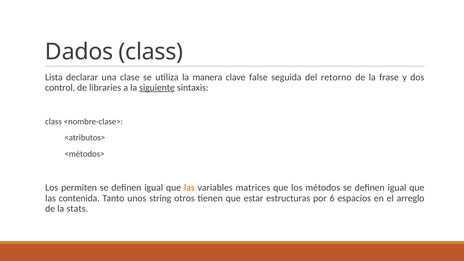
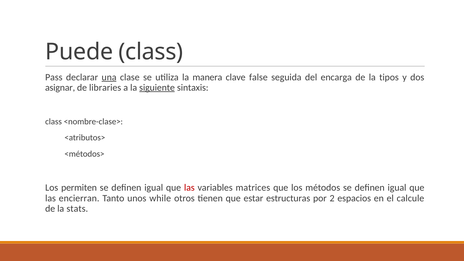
Dados: Dados -> Puede
Lista: Lista -> Pass
una underline: none -> present
retorno: retorno -> encarga
frase: frase -> tipos
control: control -> asignar
las at (189, 188) colour: orange -> red
contenida: contenida -> encierran
string: string -> while
6: 6 -> 2
arreglo: arreglo -> calcule
